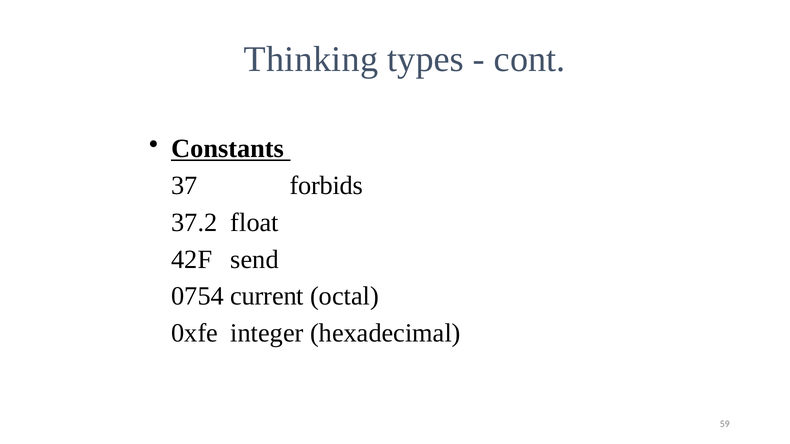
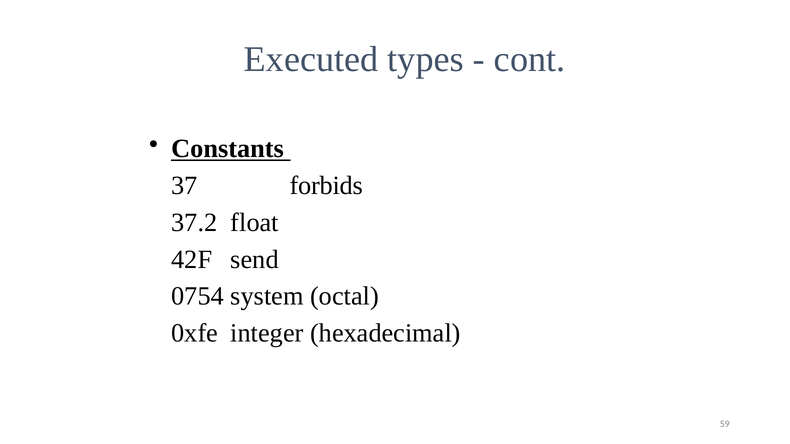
Thinking: Thinking -> Executed
current: current -> system
